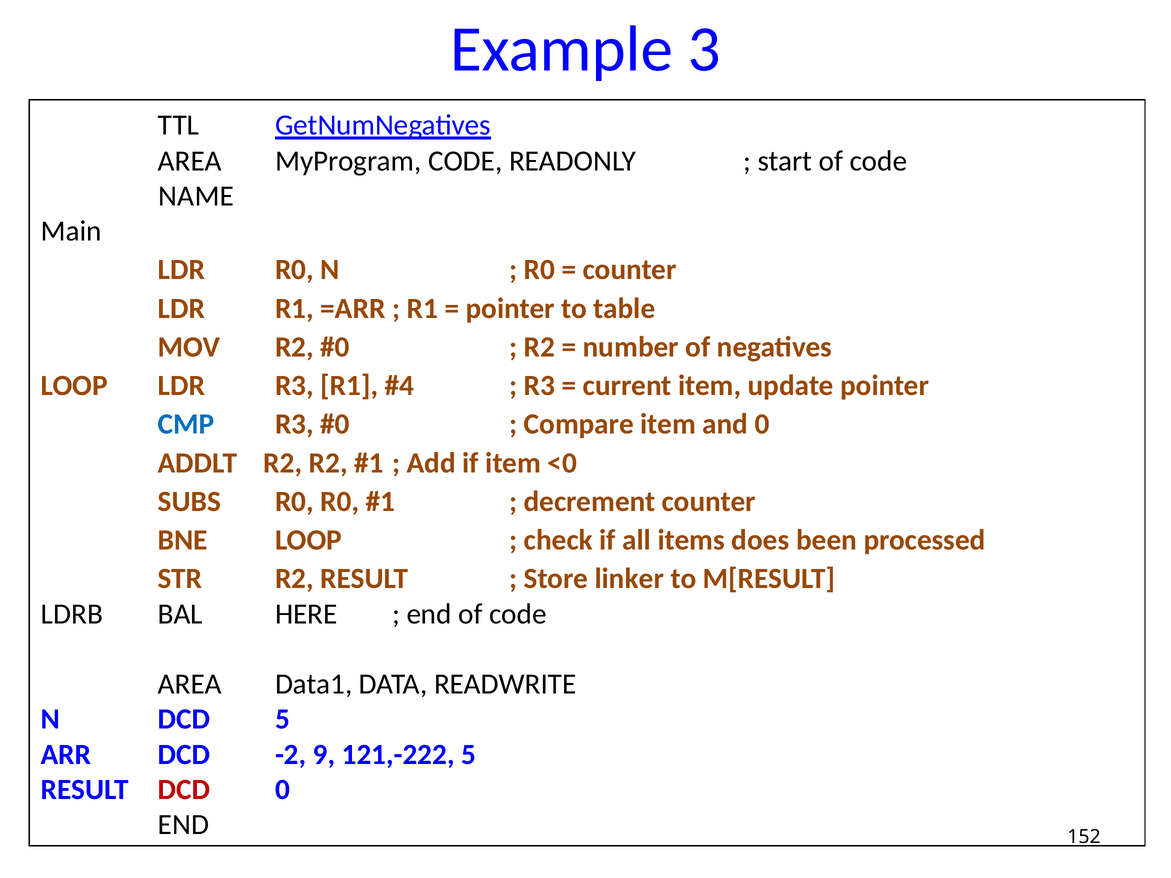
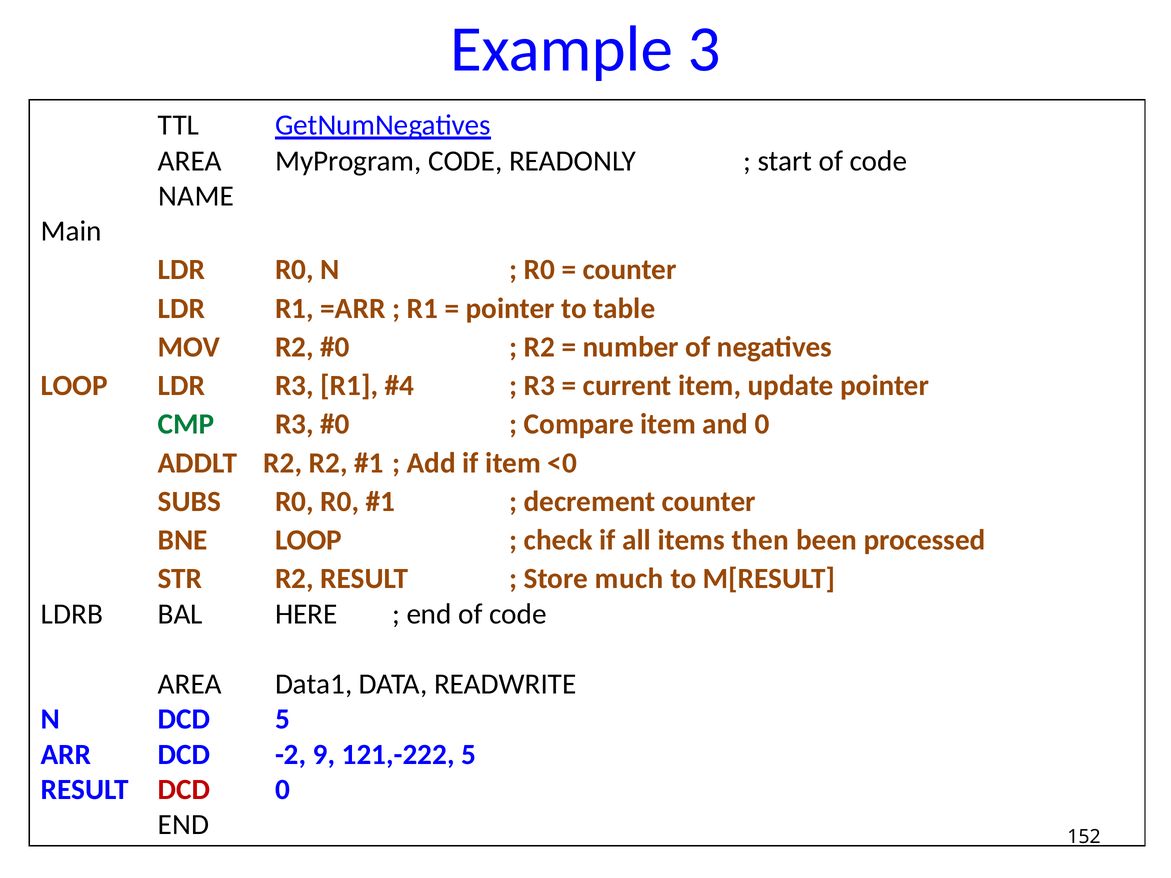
CMP colour: blue -> green
does: does -> then
linker: linker -> much
